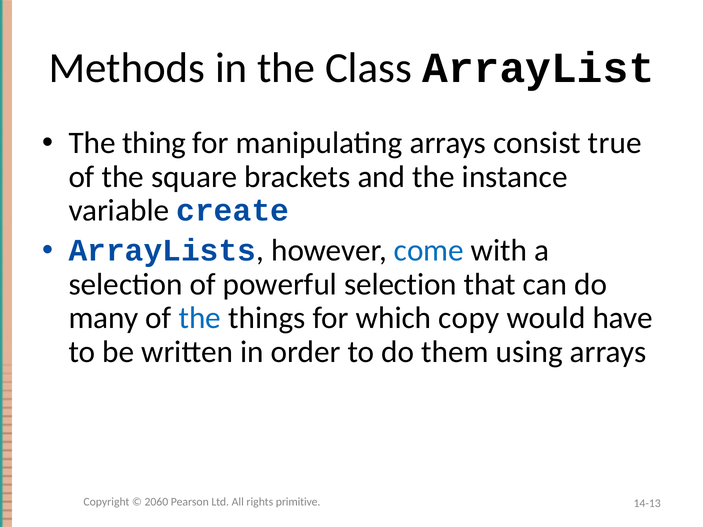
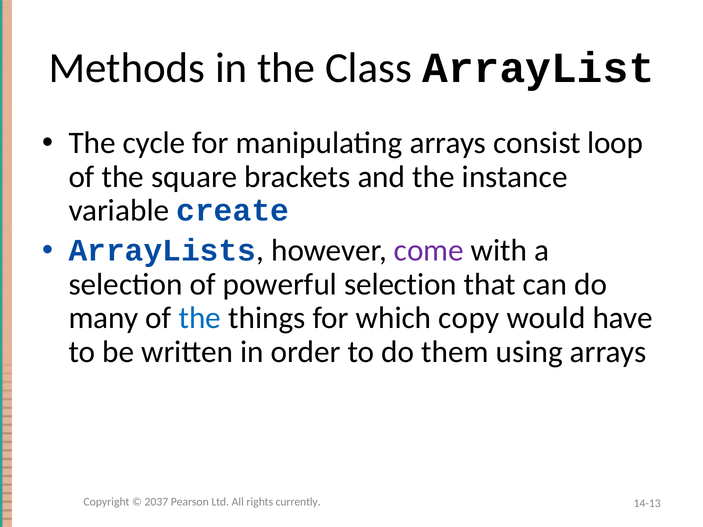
thing: thing -> cycle
true: true -> loop
come colour: blue -> purple
2060: 2060 -> 2037
primitive: primitive -> currently
